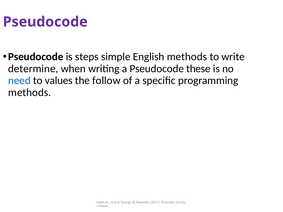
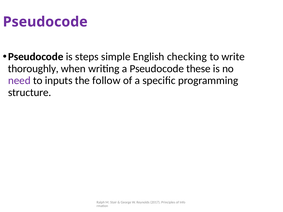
English methods: methods -> checking
determine: determine -> thoroughly
need colour: blue -> purple
values: values -> inputs
methods at (30, 92): methods -> structure
